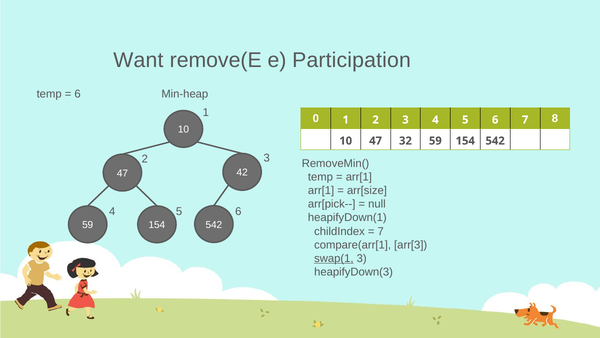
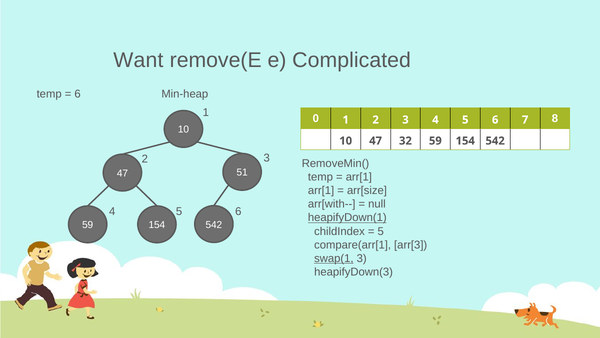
Participation: Participation -> Complicated
42: 42 -> 51
arr[pick--: arr[pick-- -> arr[with--
heapifyDown(1 underline: none -> present
7 at (381, 231): 7 -> 5
